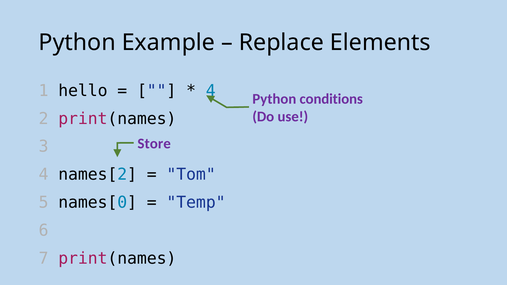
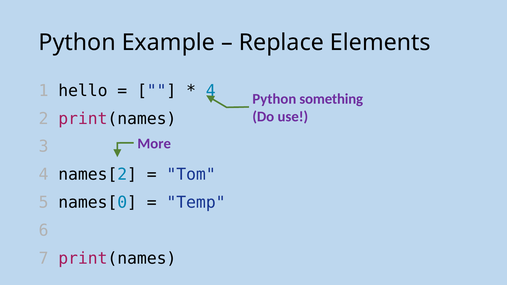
conditions: conditions -> something
Store: Store -> More
